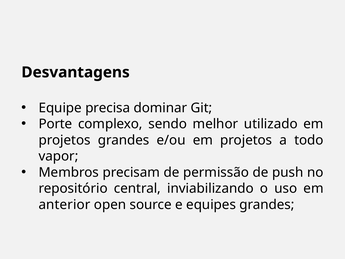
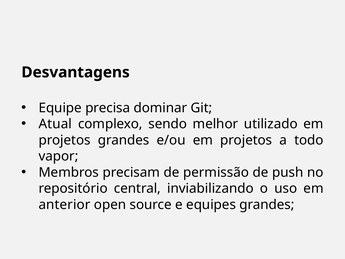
Porte: Porte -> Atual
